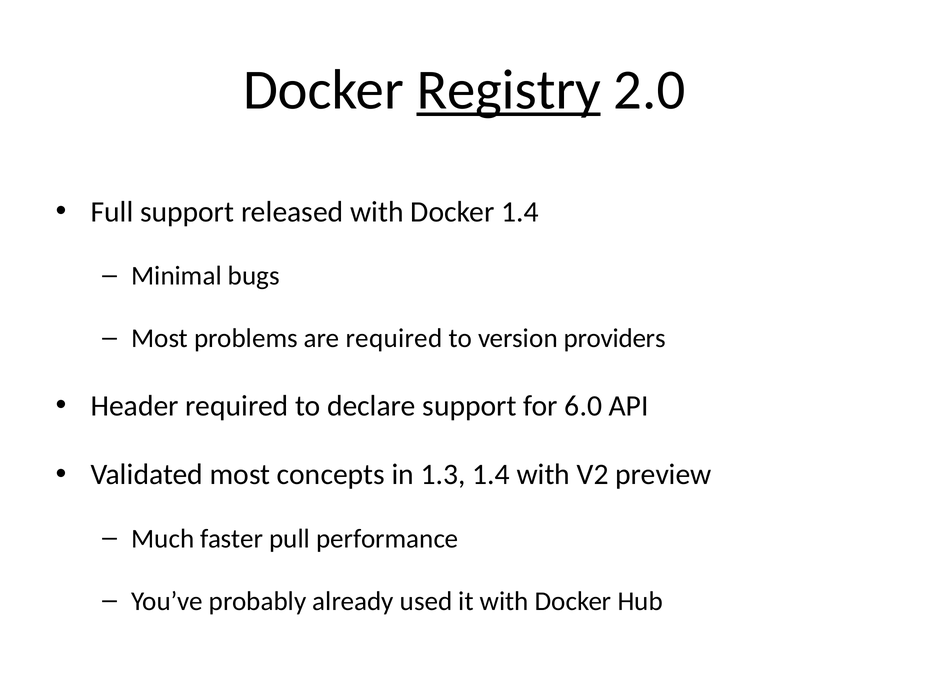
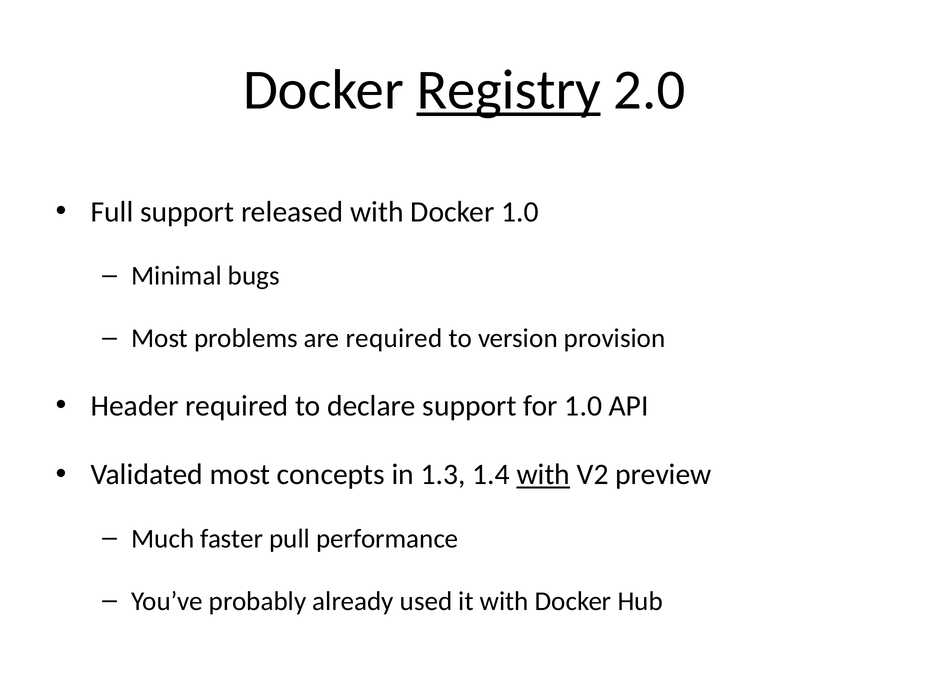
Docker 1.4: 1.4 -> 1.0
providers: providers -> provision
for 6.0: 6.0 -> 1.0
with at (543, 475) underline: none -> present
